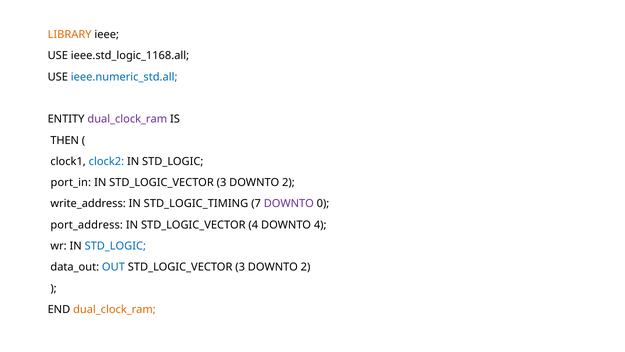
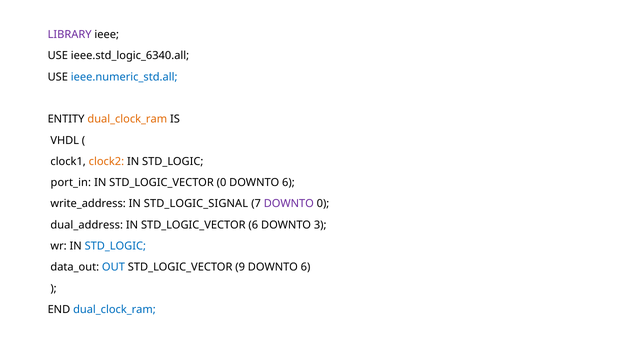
LIBRARY colour: orange -> purple
ieee.std_logic_1168.all: ieee.std_logic_1168.all -> ieee.std_logic_6340.all
dual_clock_ram at (127, 119) colour: purple -> orange
THEN: THEN -> VHDL
clock2 colour: blue -> orange
IN STD_LOGIC_VECTOR 3: 3 -> 0
2 at (288, 182): 2 -> 6
STD_LOGIC_TIMING: STD_LOGIC_TIMING -> STD_LOGIC_SIGNAL
port_address: port_address -> dual_address
STD_LOGIC_VECTOR 4: 4 -> 6
DOWNTO 4: 4 -> 3
3 at (240, 267): 3 -> 9
2 at (306, 267): 2 -> 6
dual_clock_ram at (114, 309) colour: orange -> blue
